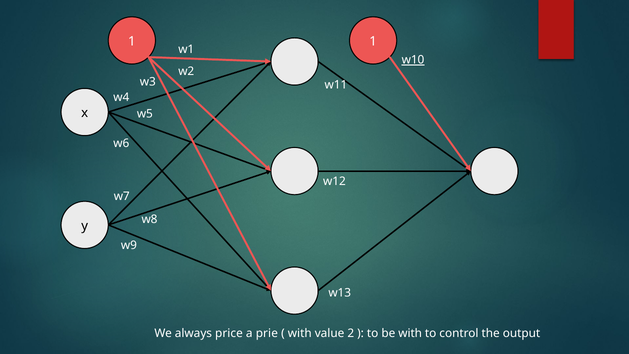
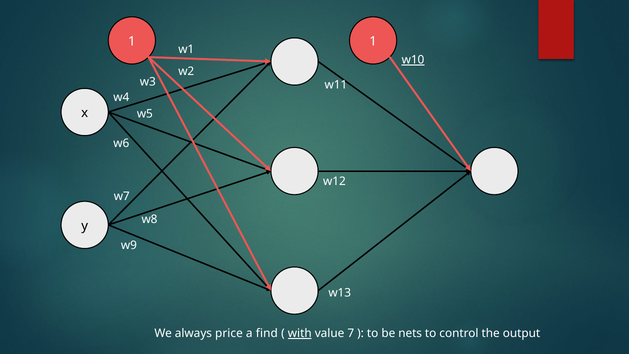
prie: prie -> find
with at (300, 333) underline: none -> present
2: 2 -> 7
be with: with -> nets
